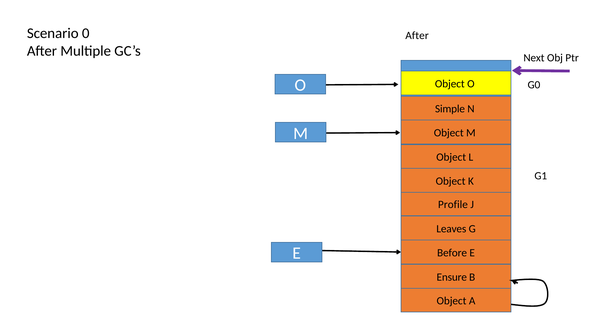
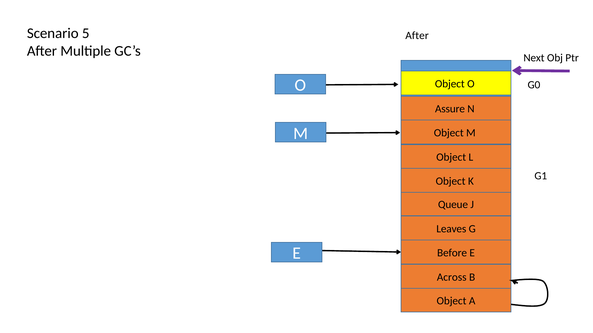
0: 0 -> 5
Simple: Simple -> Assure
Profile: Profile -> Queue
Ensure: Ensure -> Across
